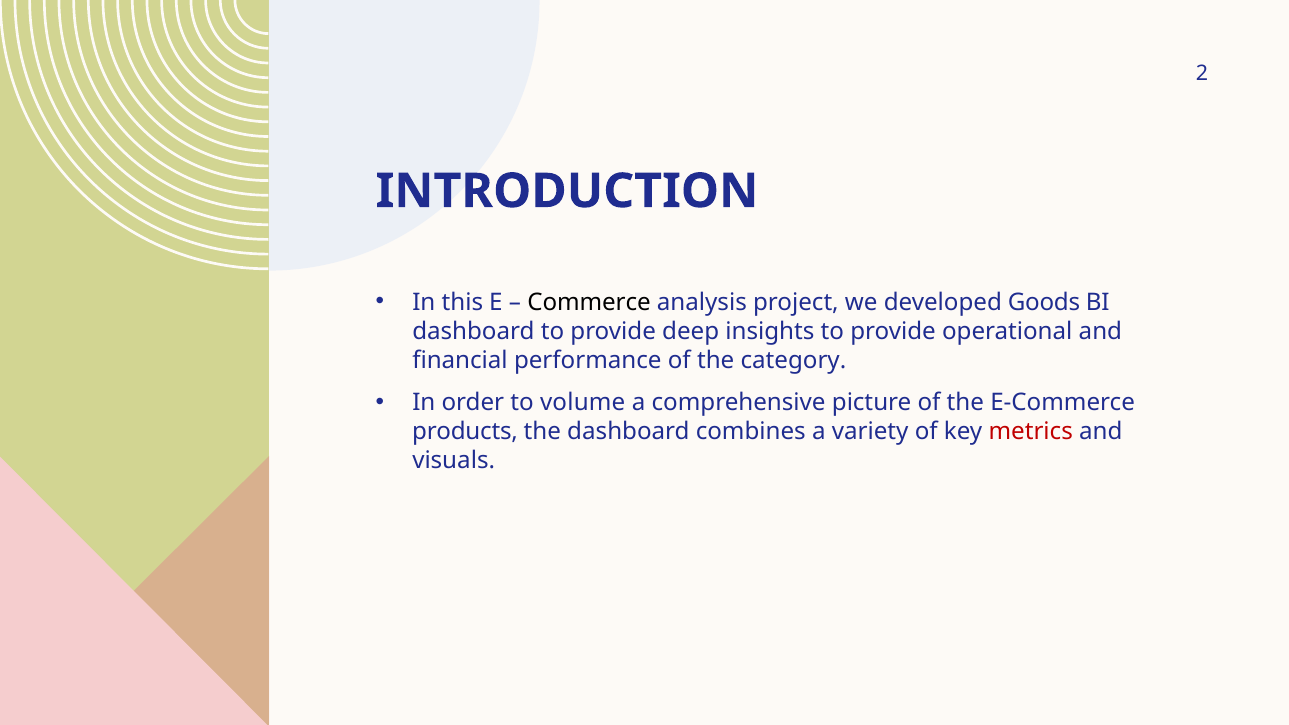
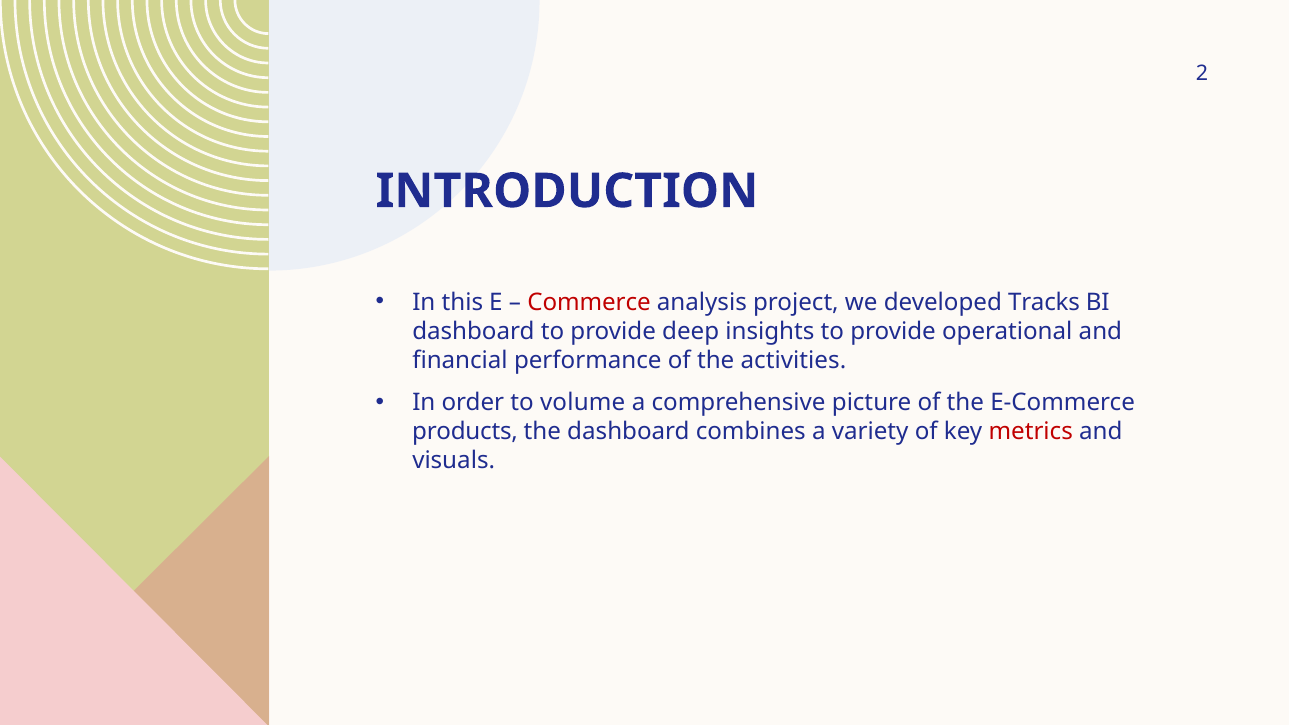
Commerce colour: black -> red
Goods: Goods -> Tracks
category: category -> activities
